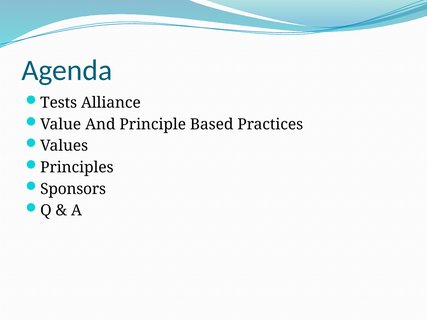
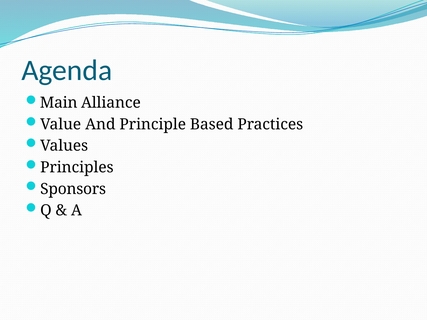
Tests: Tests -> Main
